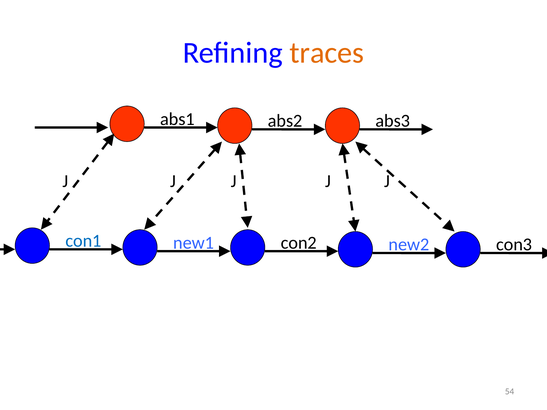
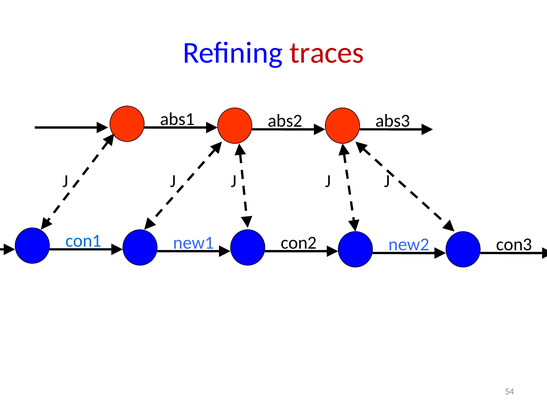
traces colour: orange -> red
